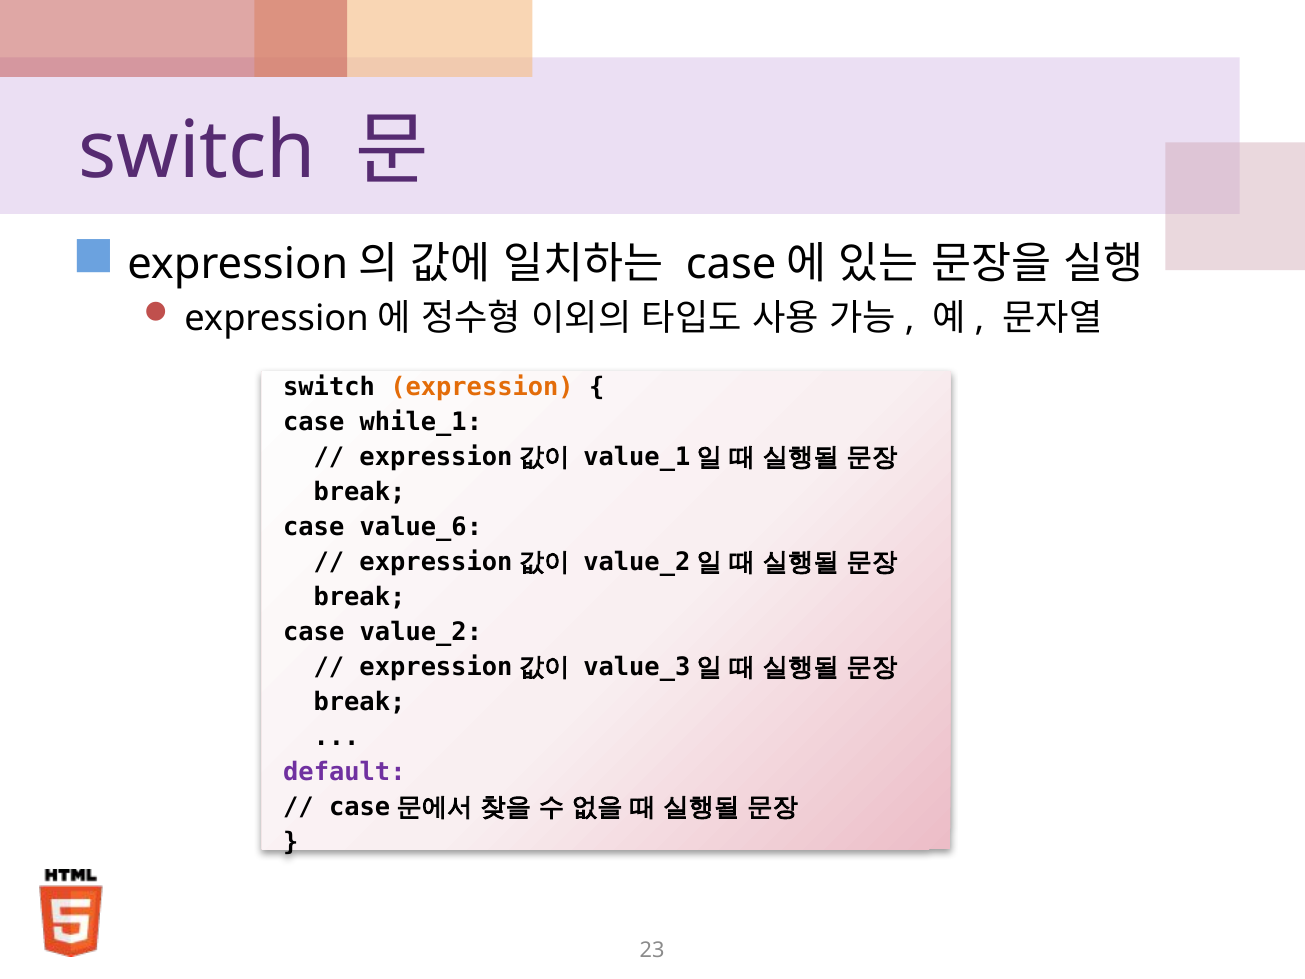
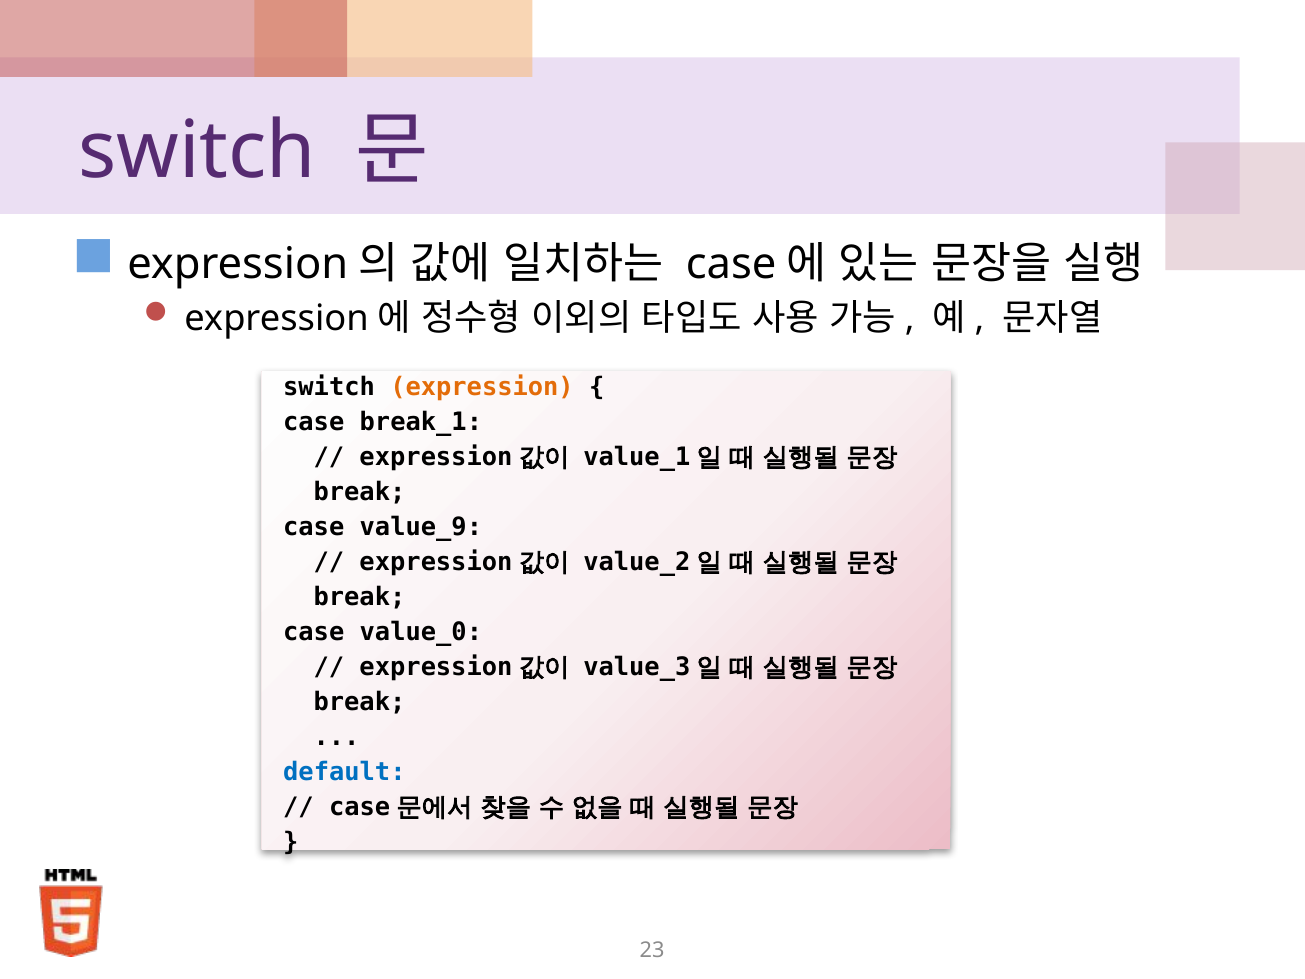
while_1: while_1 -> break_1
value_6: value_6 -> value_9
value_2: value_2 -> value_0
default colour: purple -> blue
